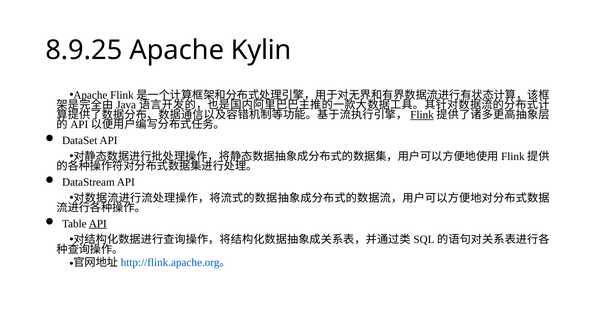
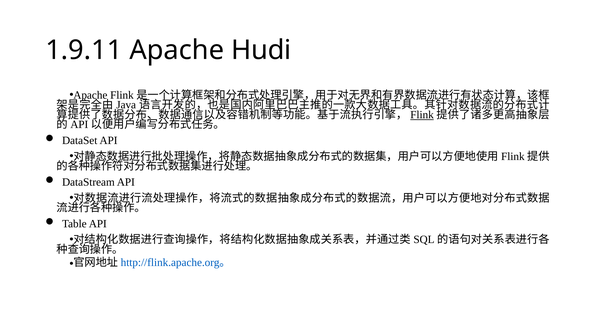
8.9.25: 8.9.25 -> 1.9.11
Kylin: Kylin -> Hudi
API at (98, 223) underline: present -> none
